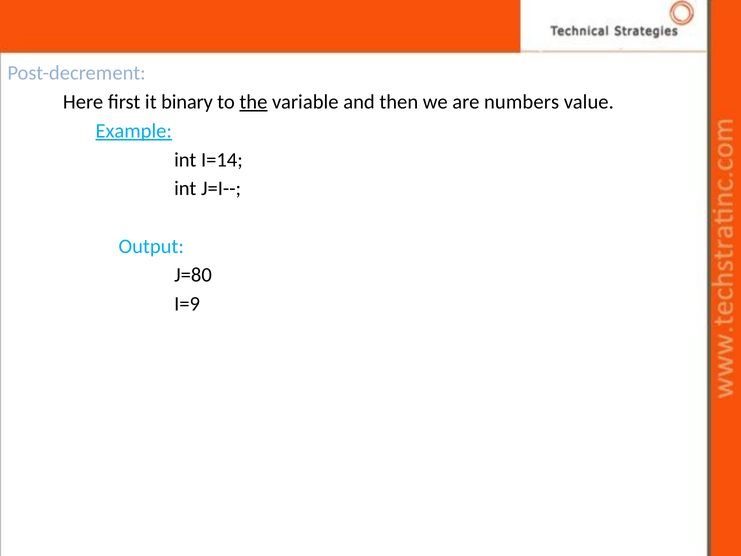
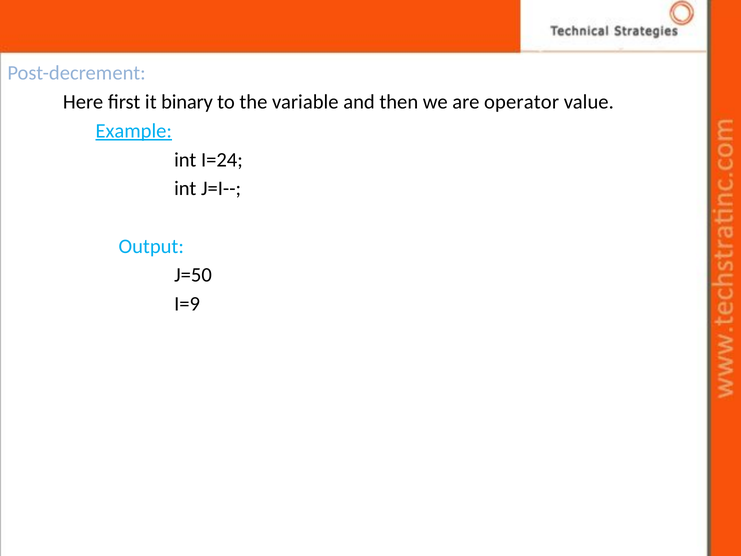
the underline: present -> none
numbers: numbers -> operator
I=14: I=14 -> I=24
J=80: J=80 -> J=50
